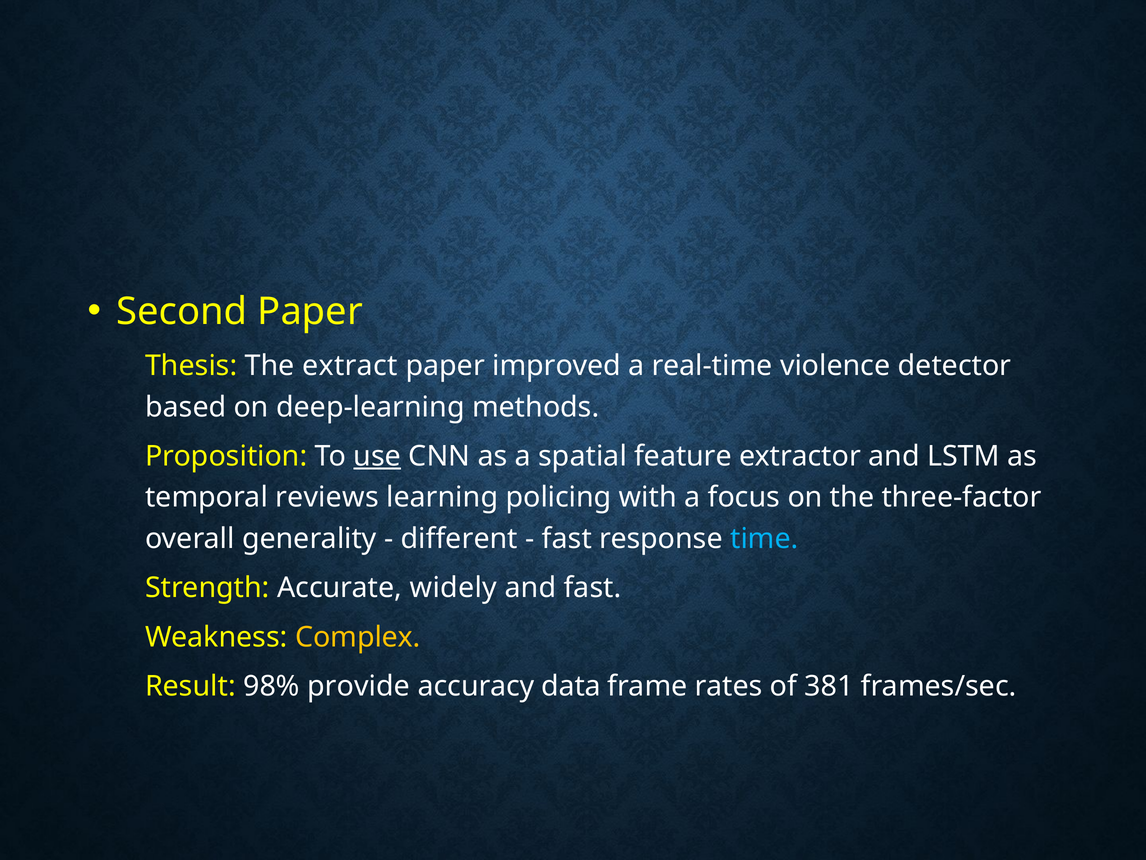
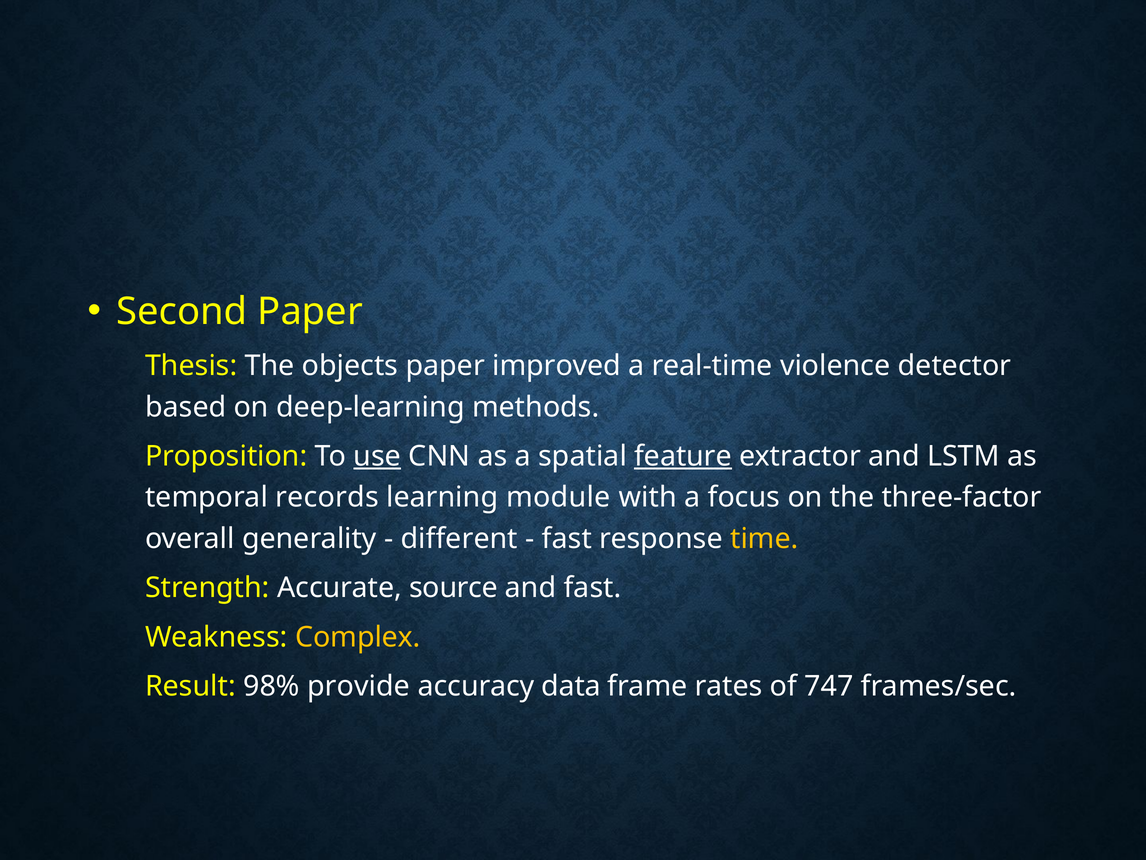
extract: extract -> objects
feature underline: none -> present
reviews: reviews -> records
policing: policing -> module
time colour: light blue -> yellow
widely: widely -> source
381: 381 -> 747
